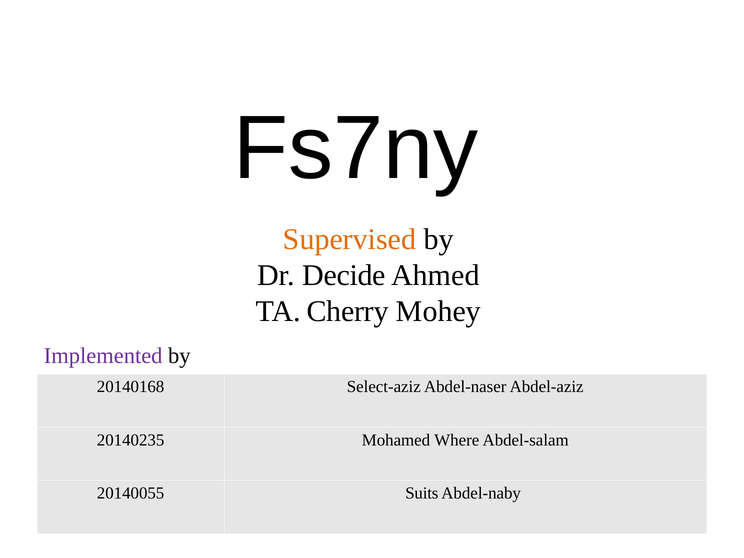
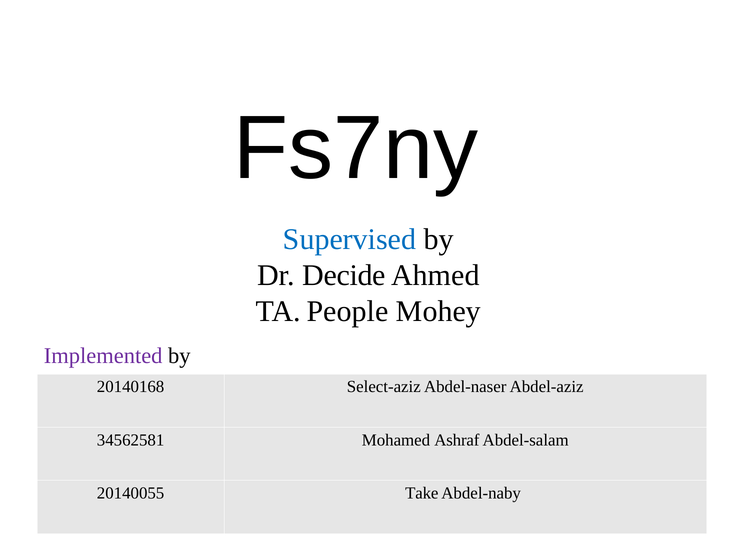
Supervised colour: orange -> blue
Cherry: Cherry -> People
20140235: 20140235 -> 34562581
Where: Where -> Ashraf
Suits: Suits -> Take
